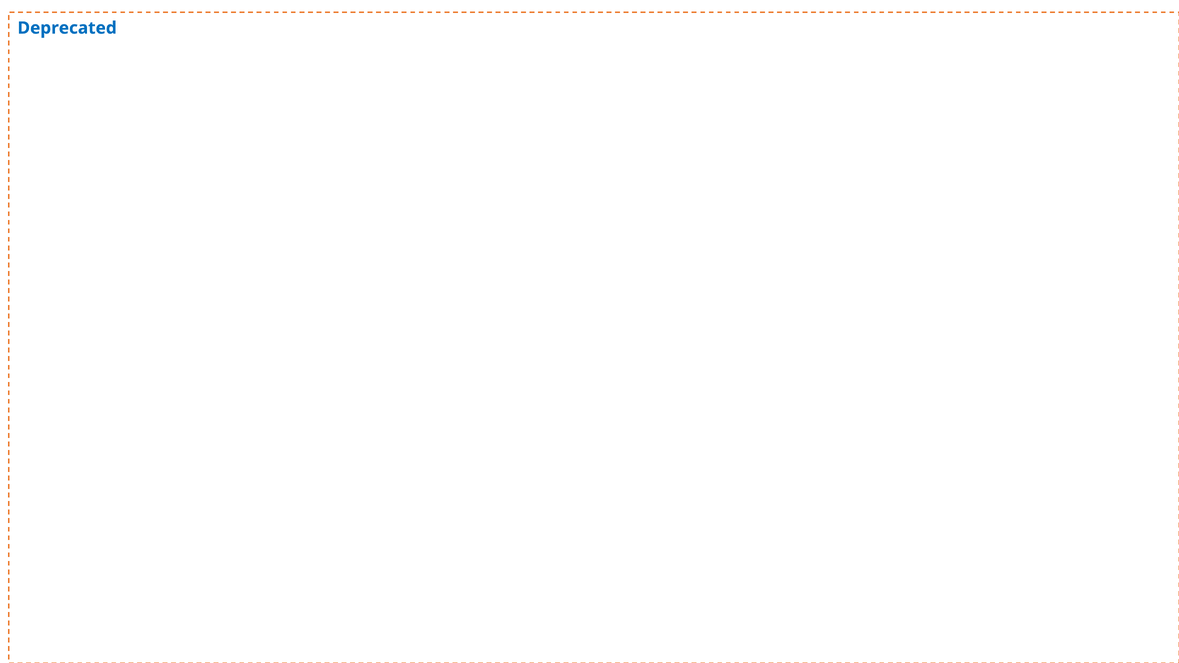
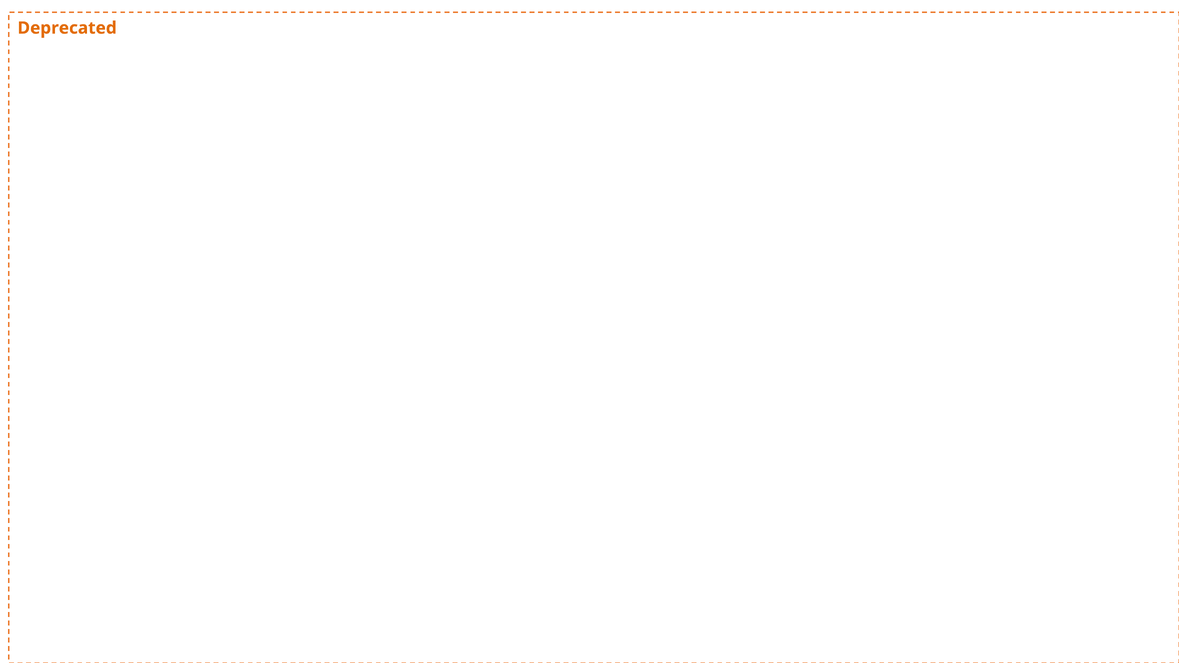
Deprecated colour: blue -> orange
